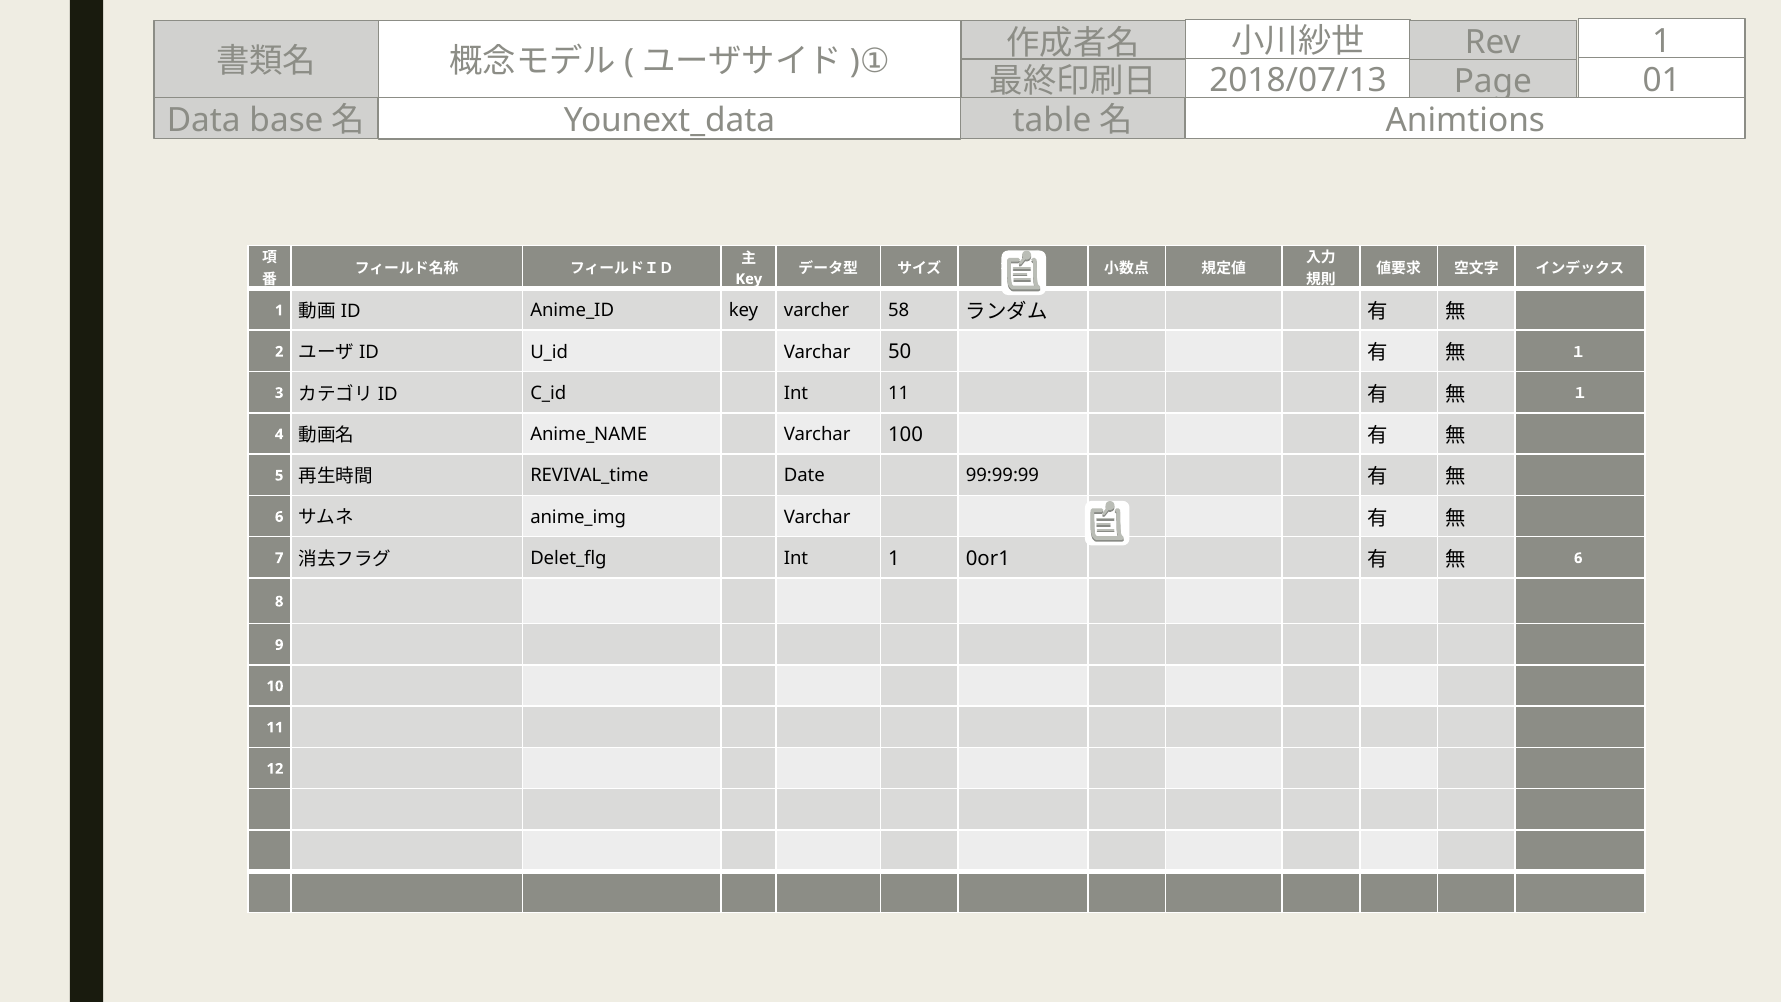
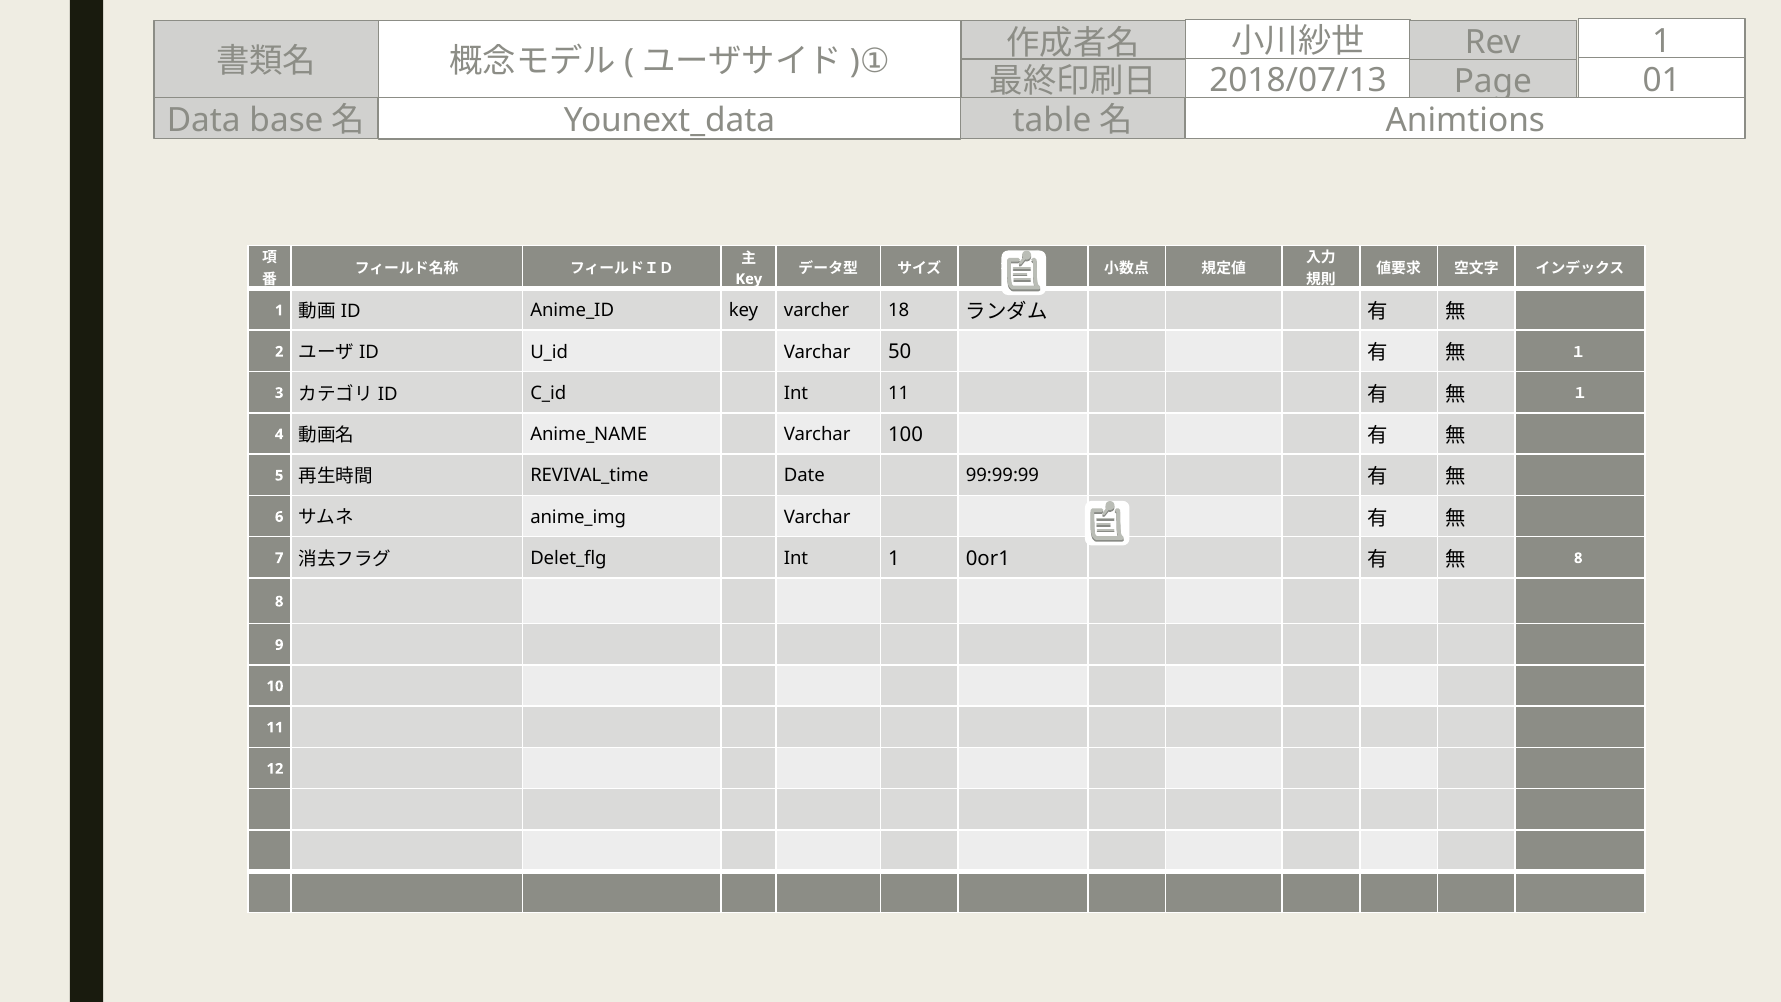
58: 58 -> 18
6 at (1578, 558): 6 -> 8
